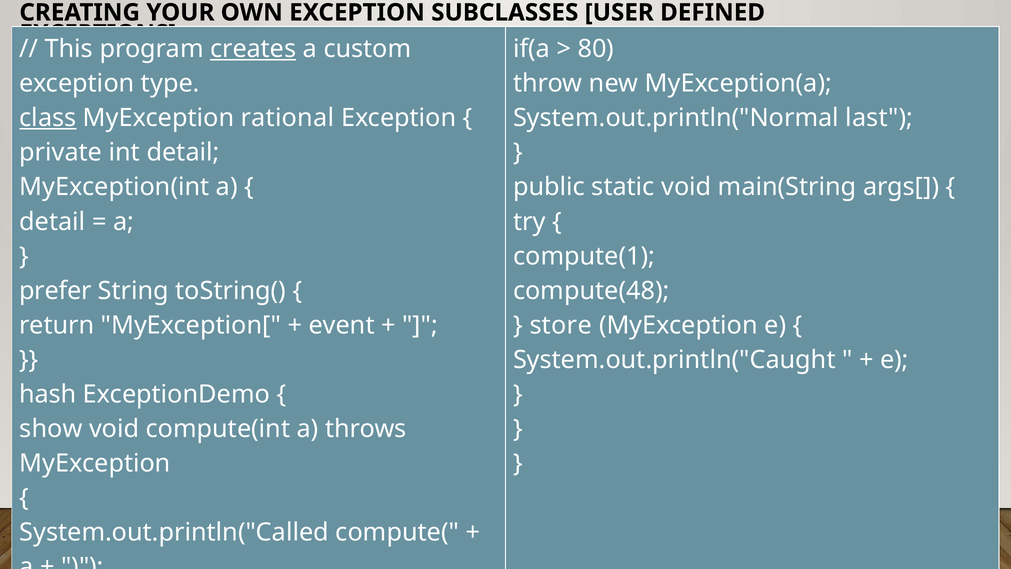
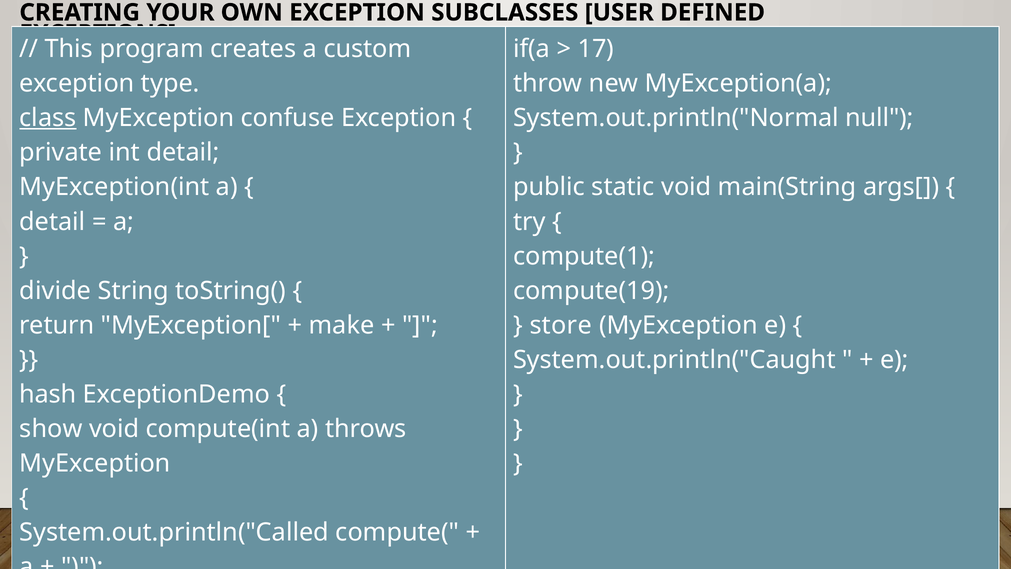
creates underline: present -> none
80: 80 -> 17
rational: rational -> confuse
last: last -> null
prefer: prefer -> divide
compute(48: compute(48 -> compute(19
event: event -> make
